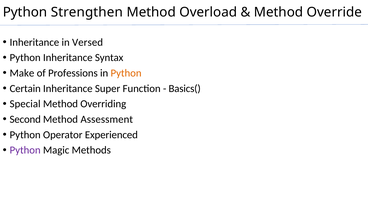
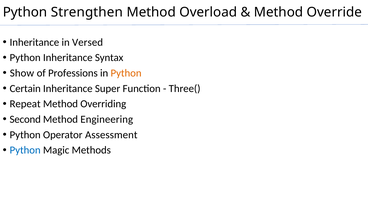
Make: Make -> Show
Basics(: Basics( -> Three(
Special: Special -> Repeat
Assessment: Assessment -> Engineering
Experienced: Experienced -> Assessment
Python at (25, 150) colour: purple -> blue
